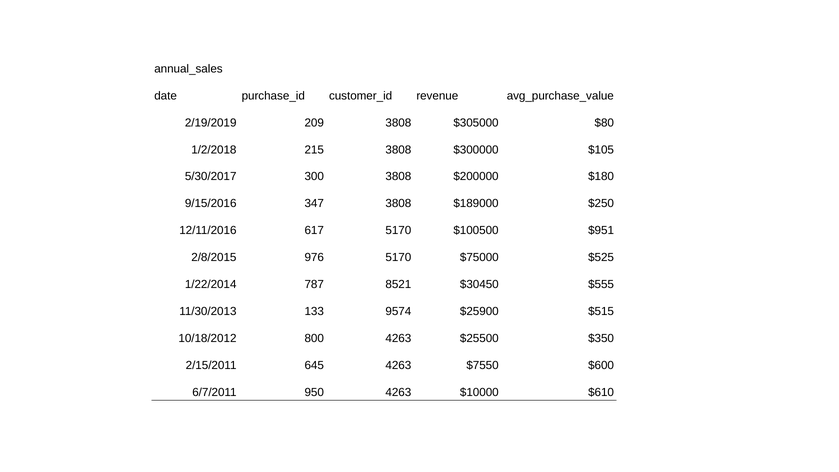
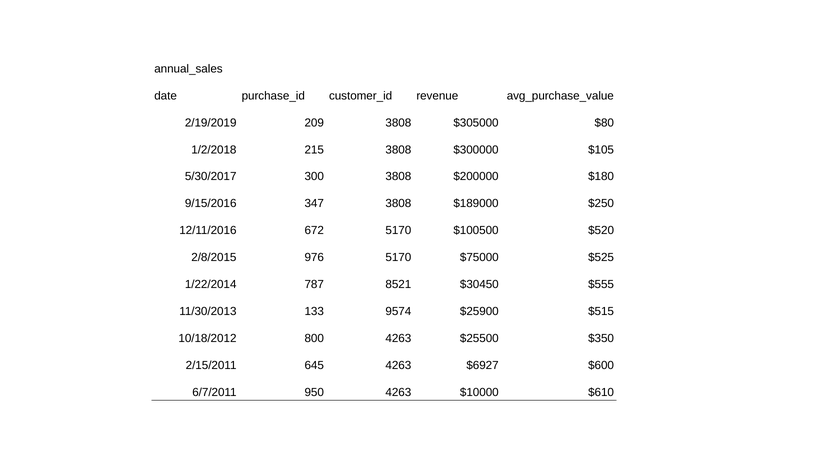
617: 617 -> 672
$951: $951 -> $520
$7550: $7550 -> $6927
